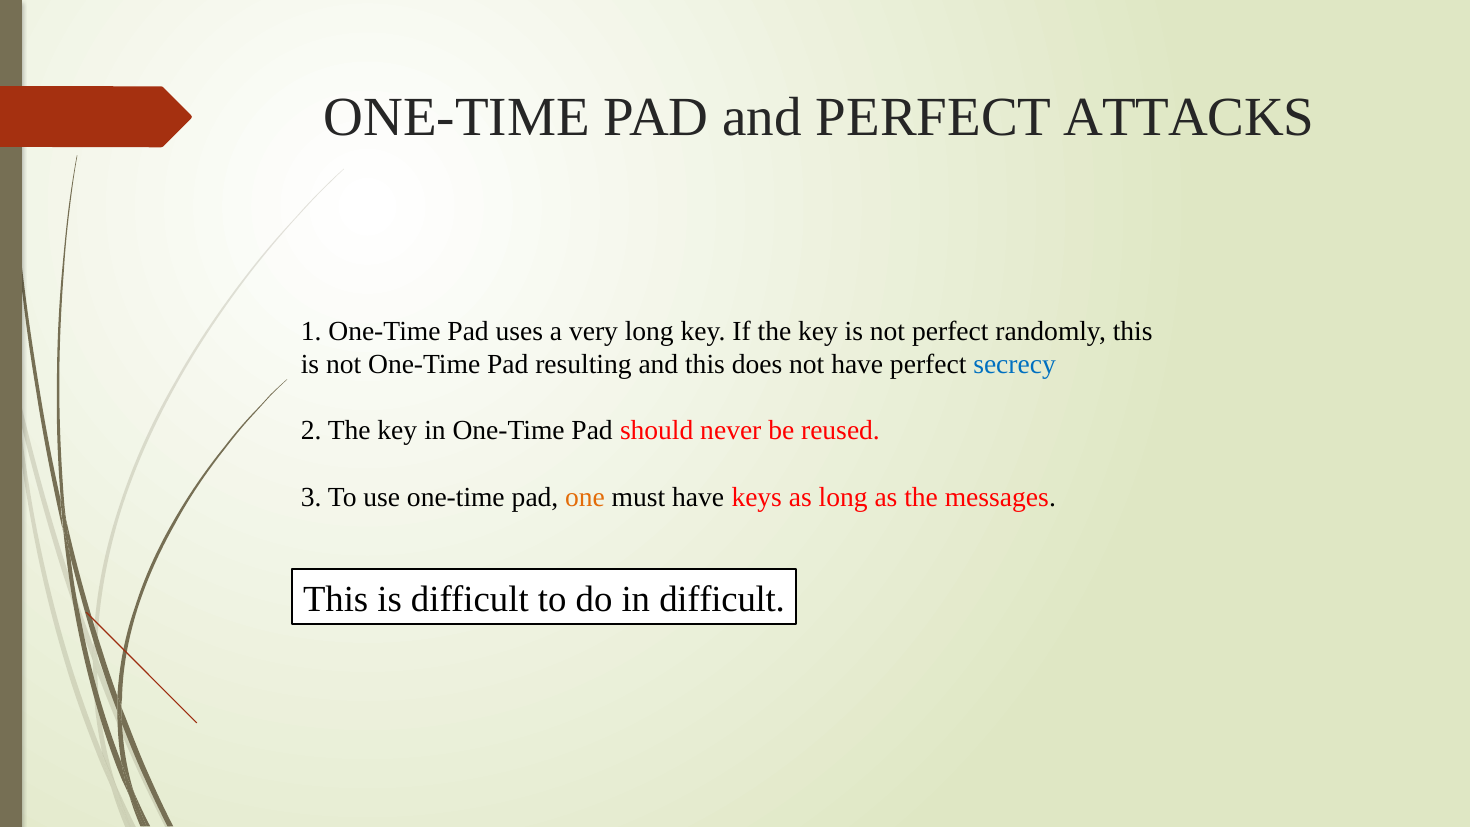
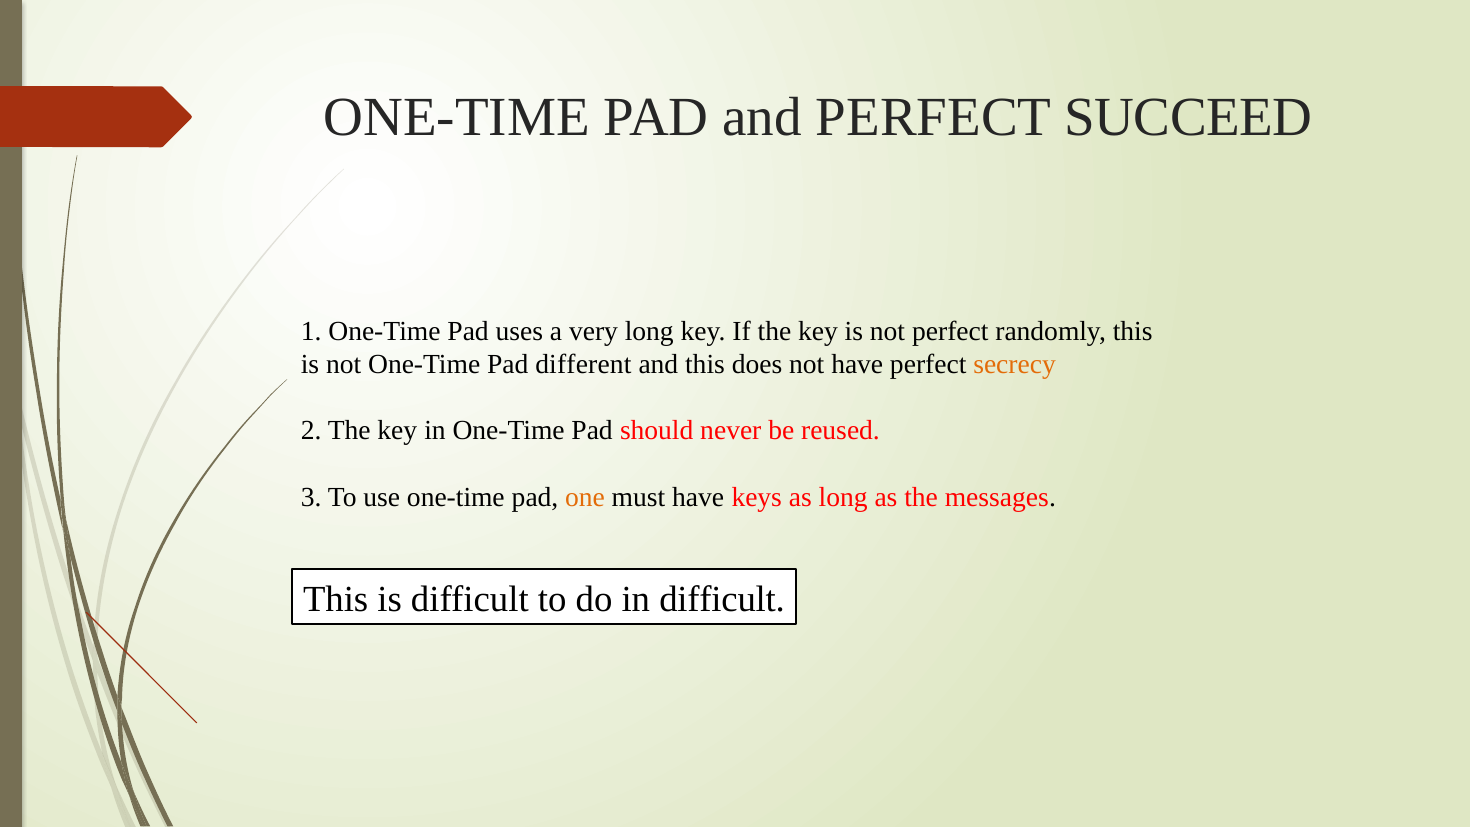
ATTACKS: ATTACKS -> SUCCEED
resulting: resulting -> different
secrecy colour: blue -> orange
